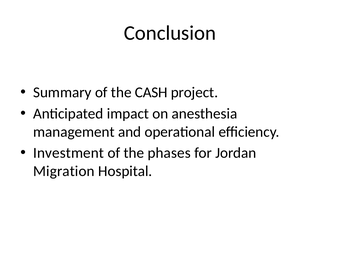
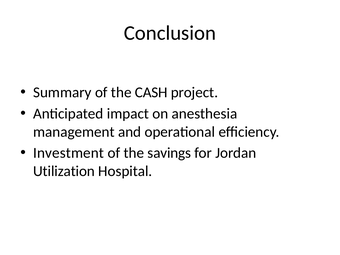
phases: phases -> savings
Migration: Migration -> Utilization
